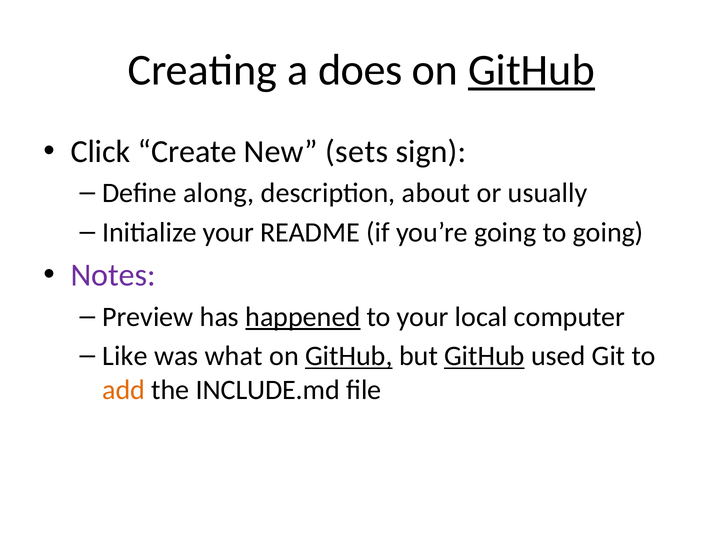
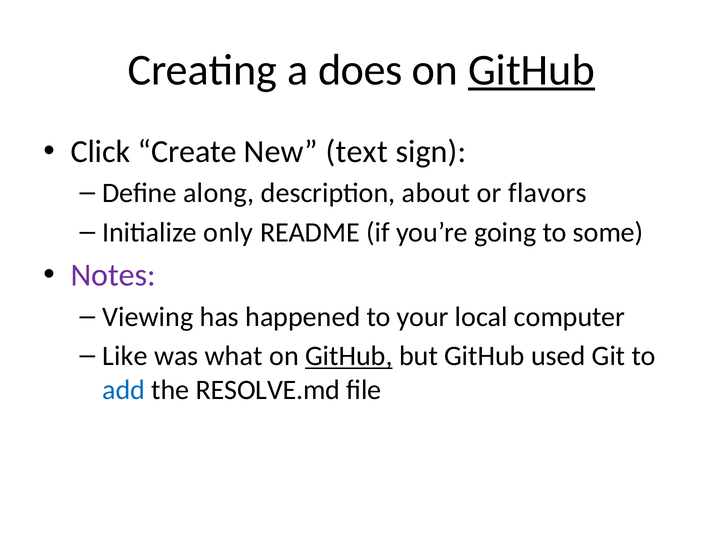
sets: sets -> text
usually: usually -> flavors
Initialize your: your -> only
to going: going -> some
Preview: Preview -> Viewing
happened underline: present -> none
GitHub at (484, 356) underline: present -> none
add colour: orange -> blue
INCLUDE.md: INCLUDE.md -> RESOLVE.md
